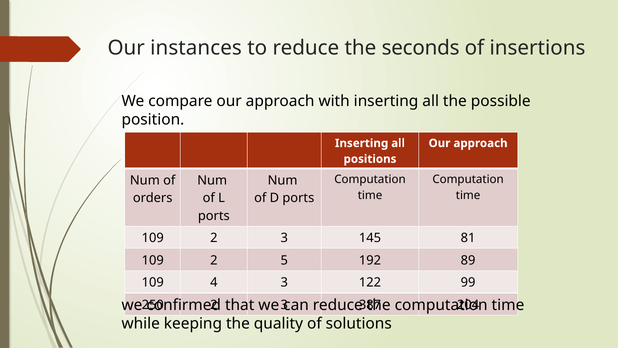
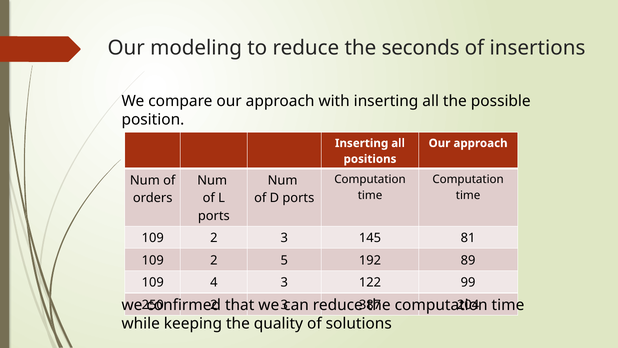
instances: instances -> modeling
